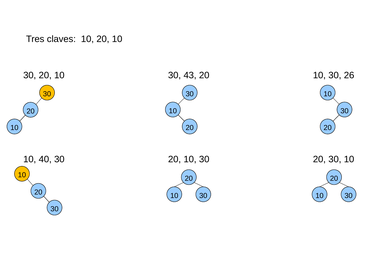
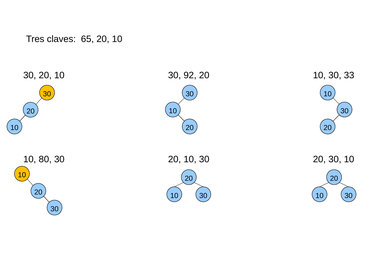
claves 10: 10 -> 65
43: 43 -> 92
26: 26 -> 33
40: 40 -> 80
